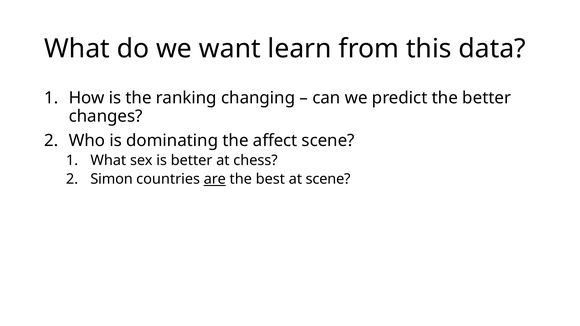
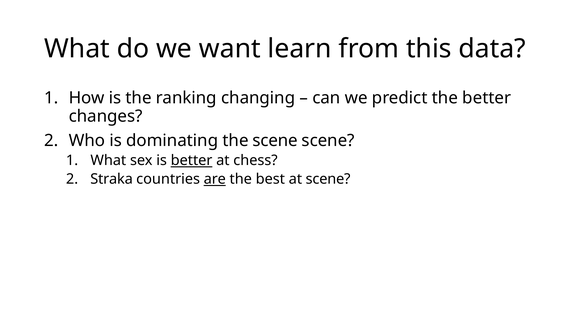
the affect: affect -> scene
better at (192, 161) underline: none -> present
Simon: Simon -> Straka
